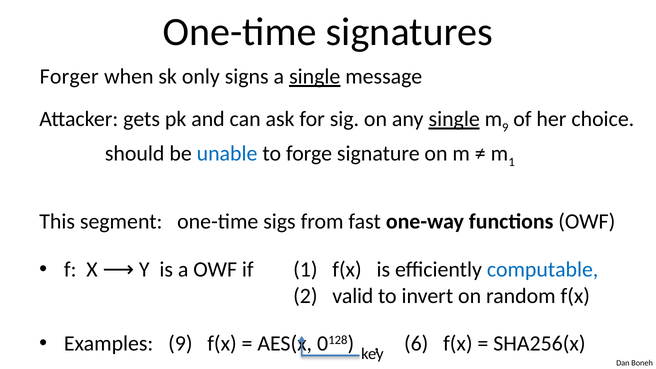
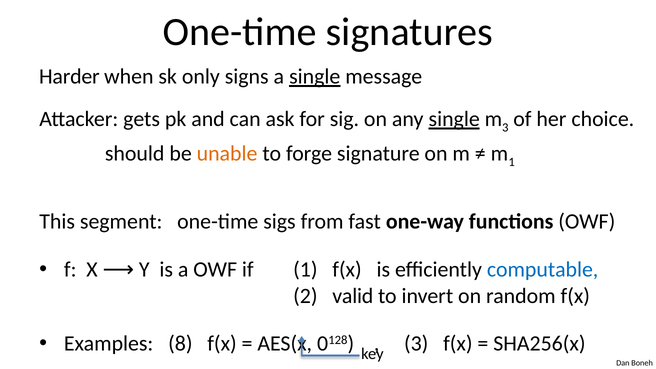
Forger: Forger -> Harder
m 9: 9 -> 3
unable colour: blue -> orange
Examples 9: 9 -> 8
6 at (416, 344): 6 -> 3
